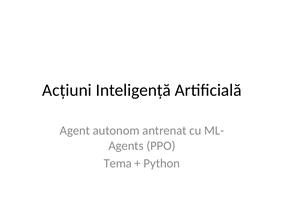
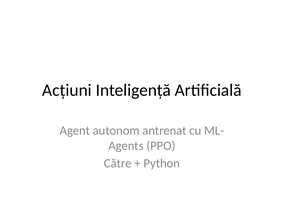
Tema: Tema -> Către
